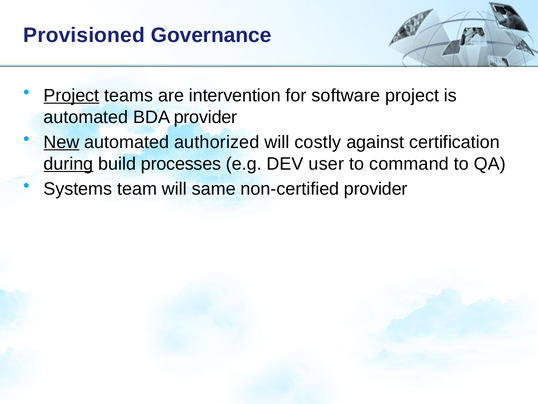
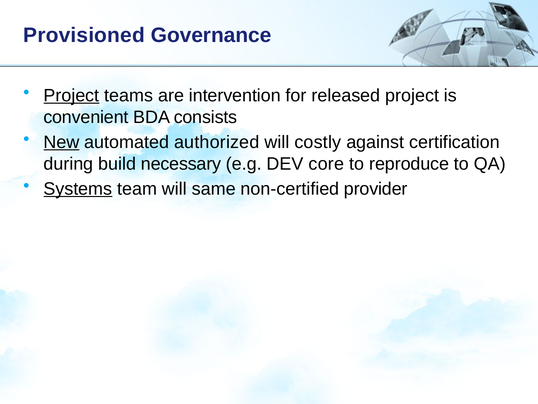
software: software -> released
automated at (86, 117): automated -> convenient
BDA provider: provider -> consists
during underline: present -> none
processes: processes -> necessary
user: user -> core
command: command -> reproduce
Systems underline: none -> present
